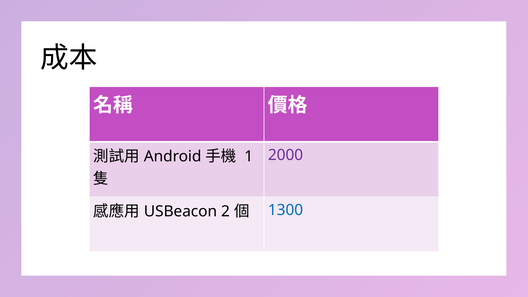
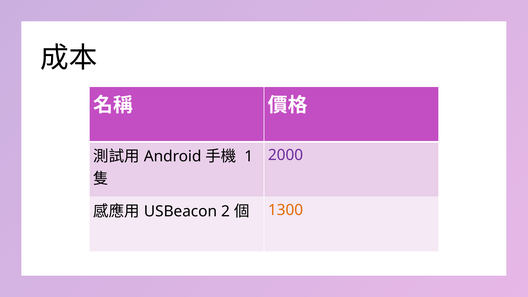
1300 colour: blue -> orange
